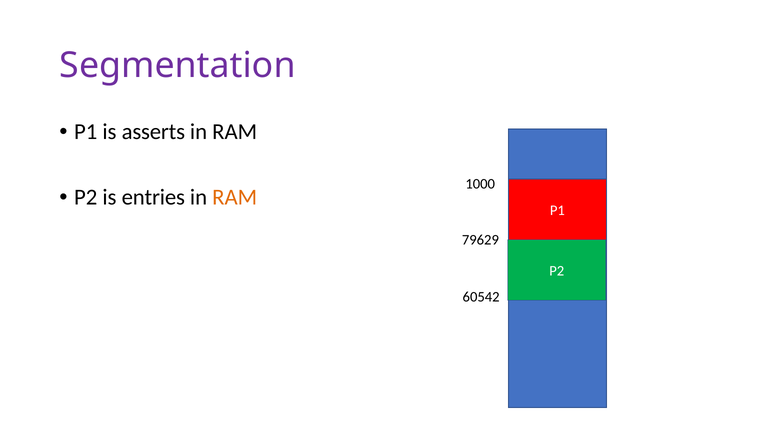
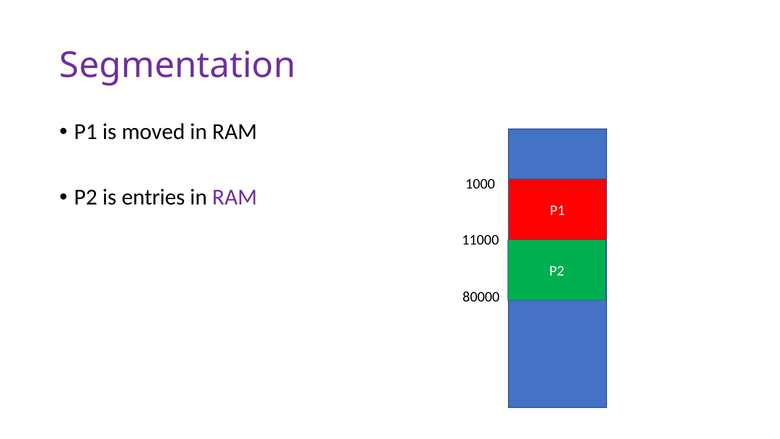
asserts: asserts -> moved
RAM at (235, 197) colour: orange -> purple
79629: 79629 -> 11000
60542: 60542 -> 80000
